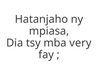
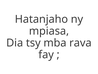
very: very -> rava
